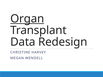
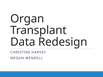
Organ underline: present -> none
